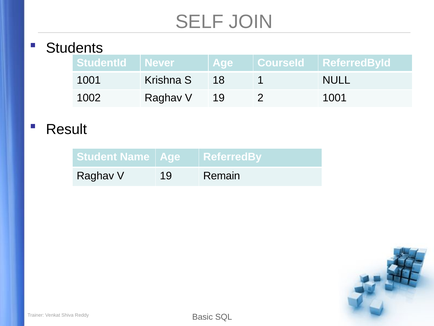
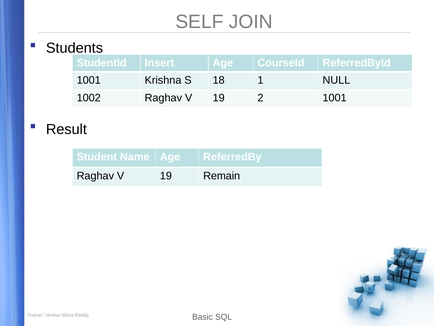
Never: Never -> Insert
